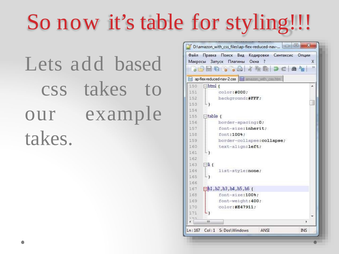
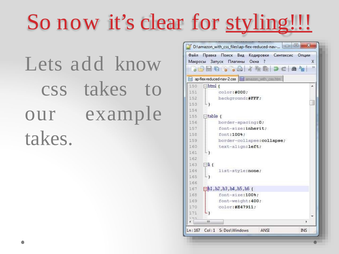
table: table -> clear
styling underline: none -> present
based: based -> know
